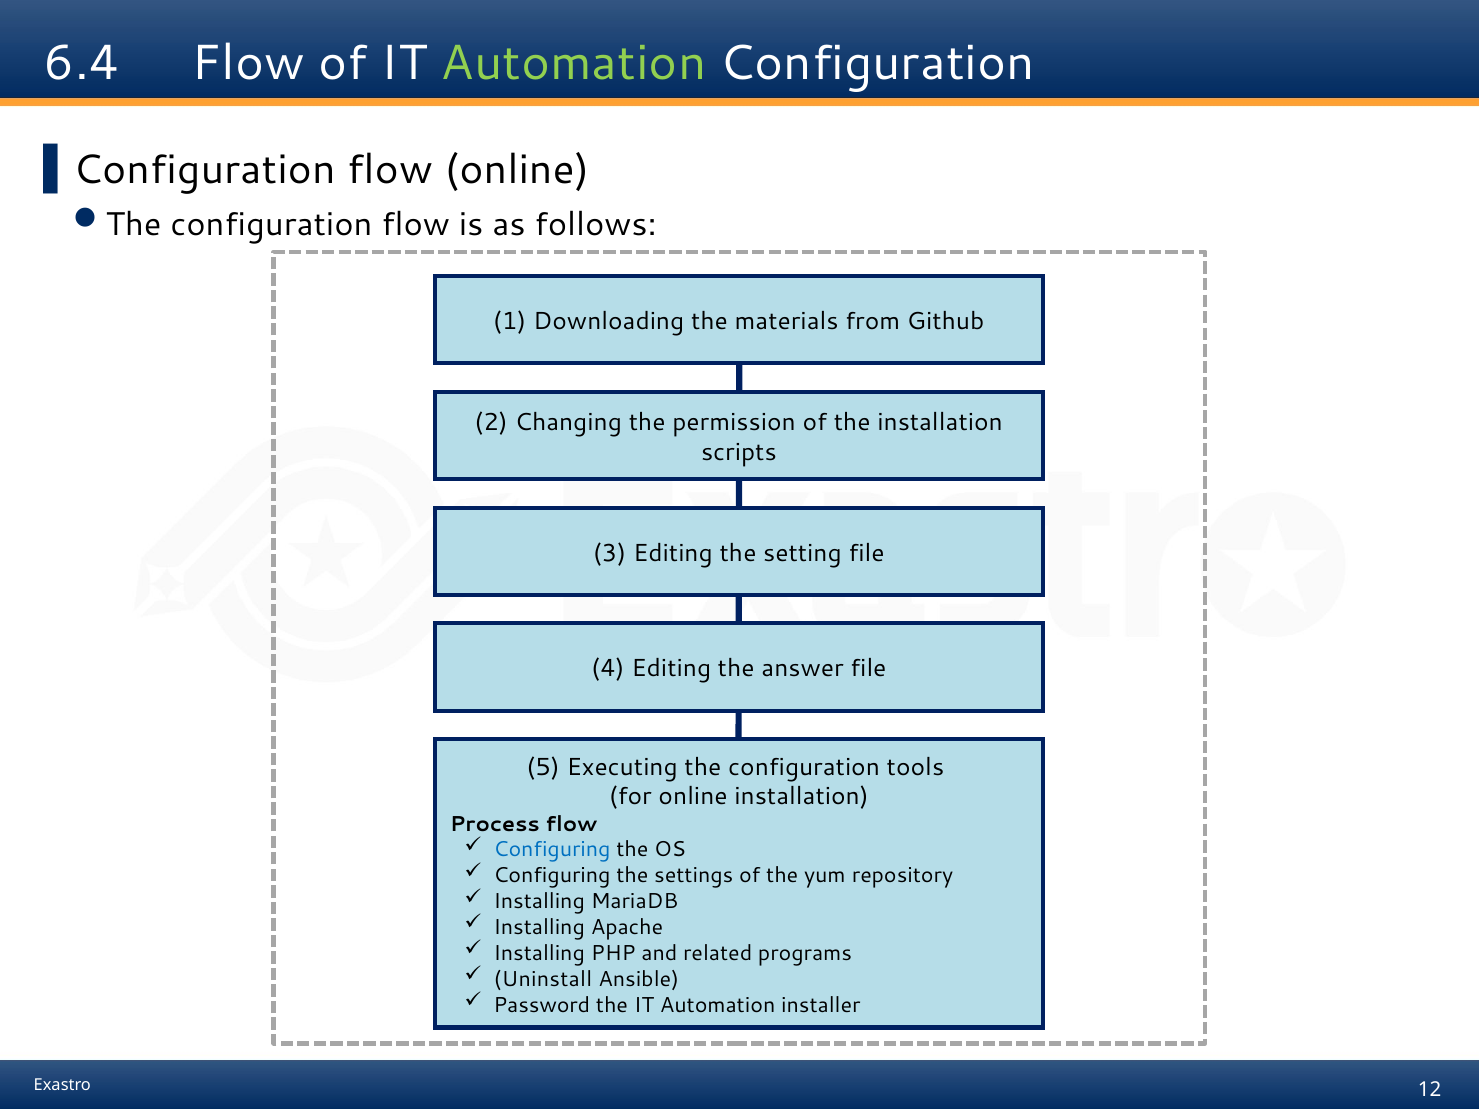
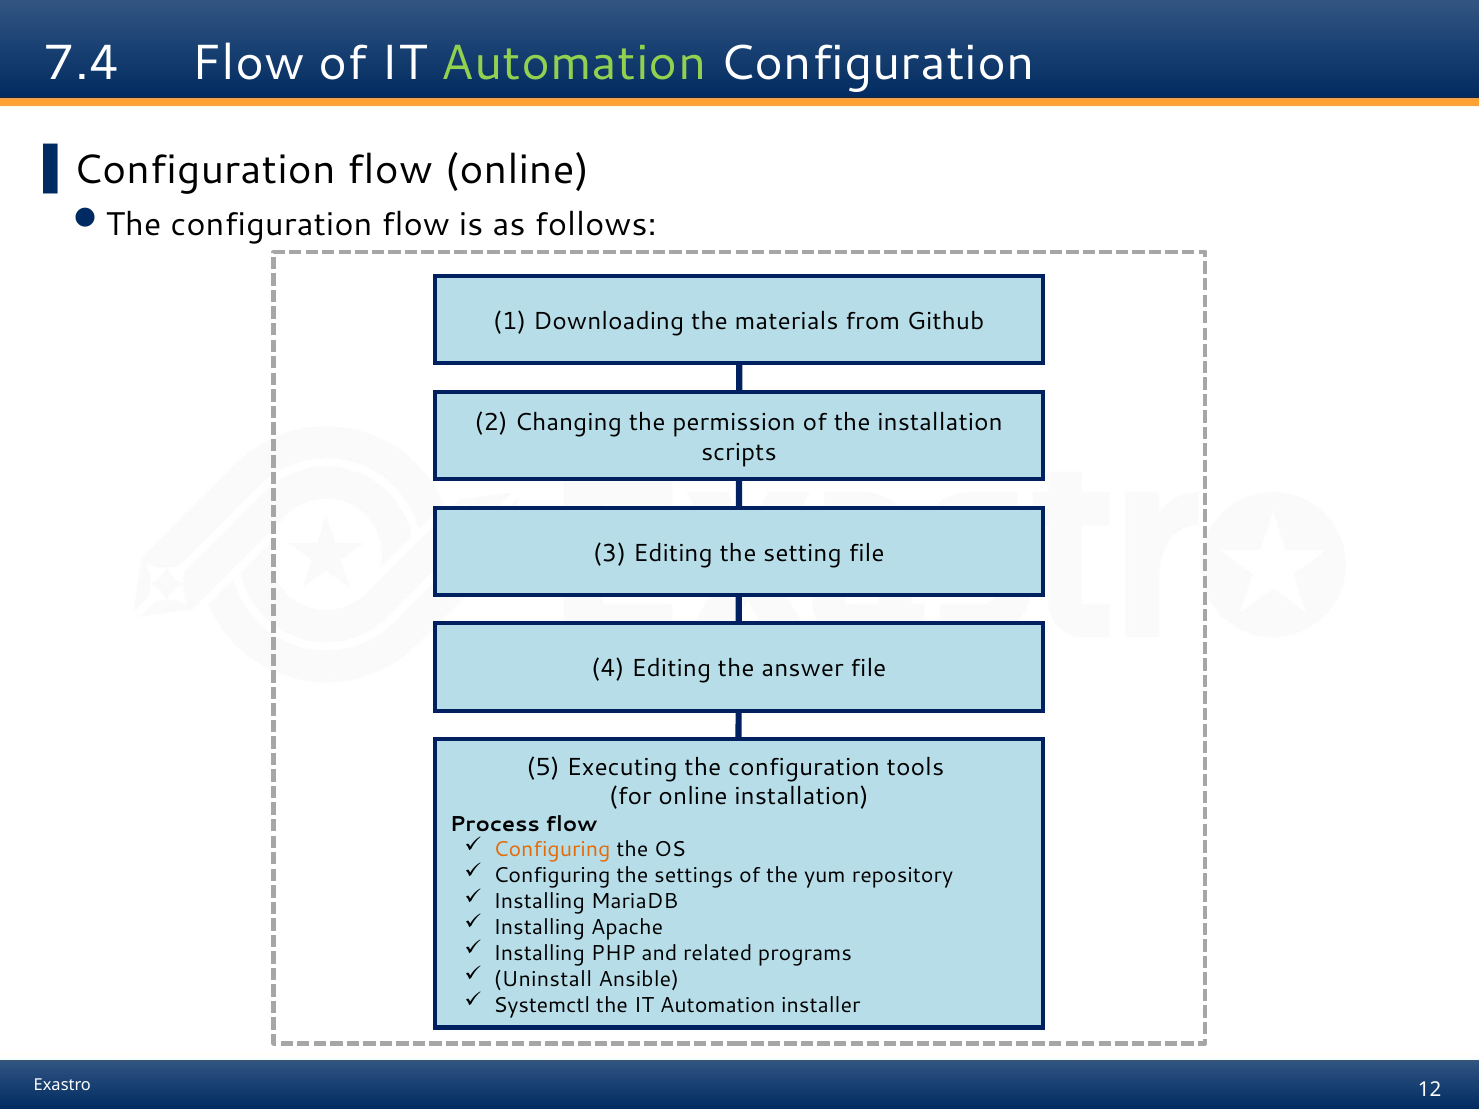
6.4: 6.4 -> 7.4
Configuring at (552, 850) colour: blue -> orange
Password: Password -> Systemctl
